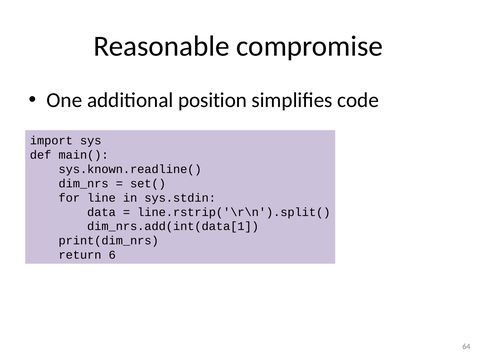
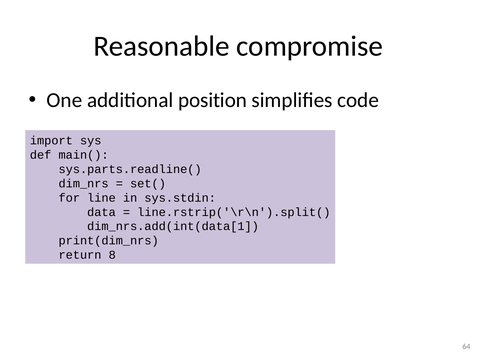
sys.known.readline(: sys.known.readline( -> sys.parts.readline(
6: 6 -> 8
